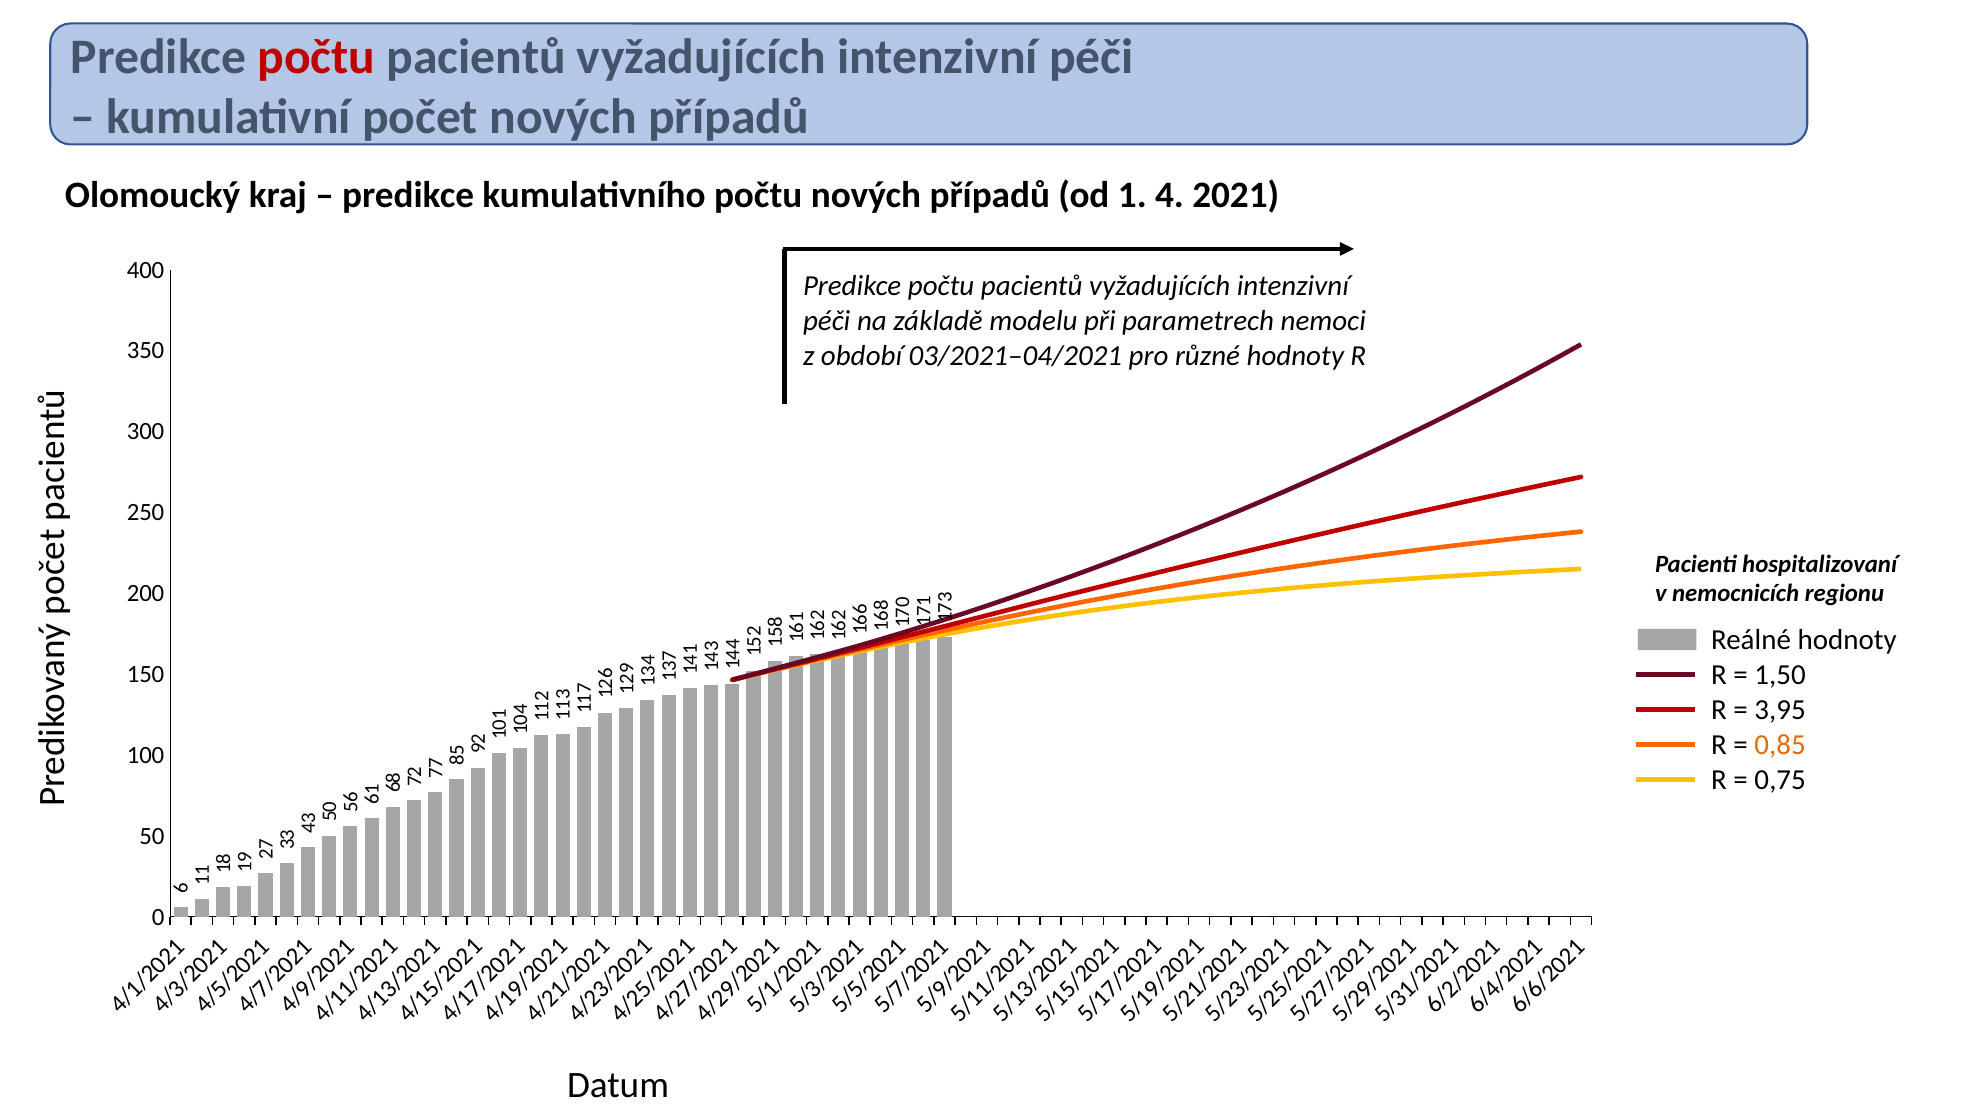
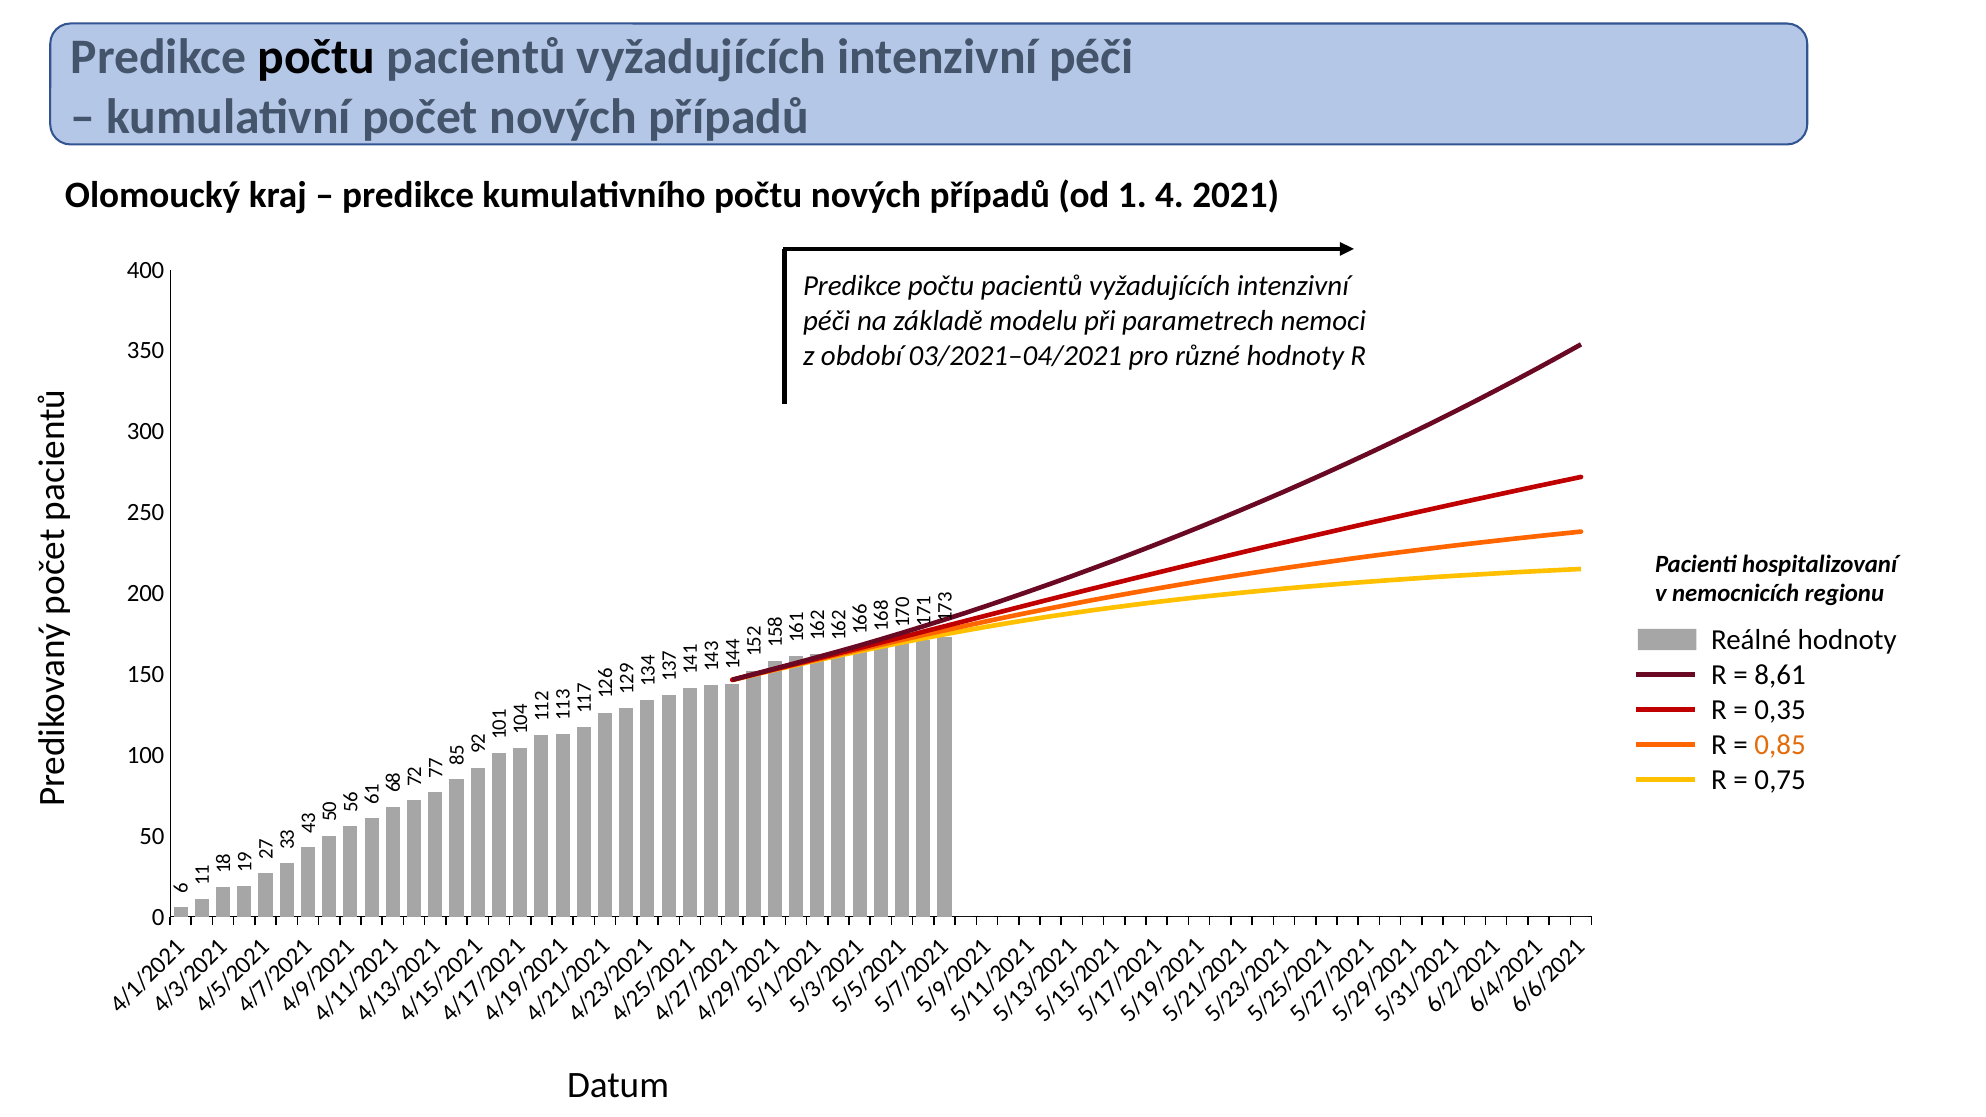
počtu at (317, 58) colour: red -> black
1,50: 1,50 -> 8,61
3,95: 3,95 -> 0,35
